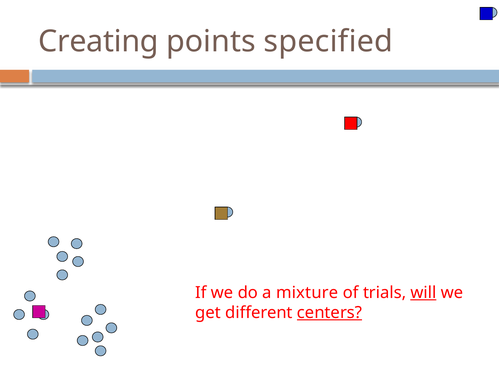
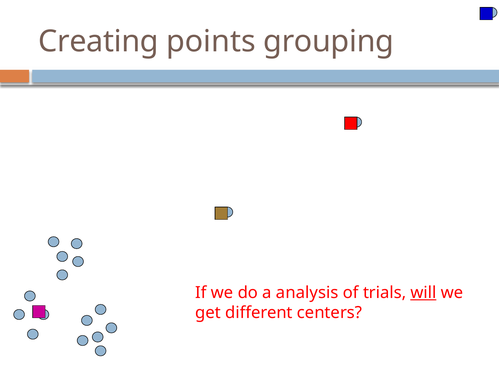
specified: specified -> grouping
mixture: mixture -> analysis
centers underline: present -> none
